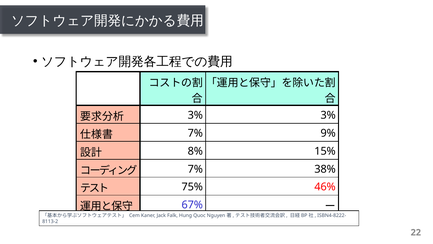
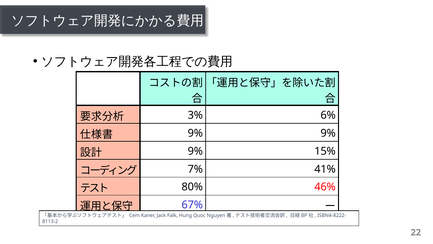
3% 3%: 3% -> 6%
7% at (195, 133): 7% -> 9%
8% at (195, 151): 8% -> 9%
38%: 38% -> 41%
75%: 75% -> 80%
